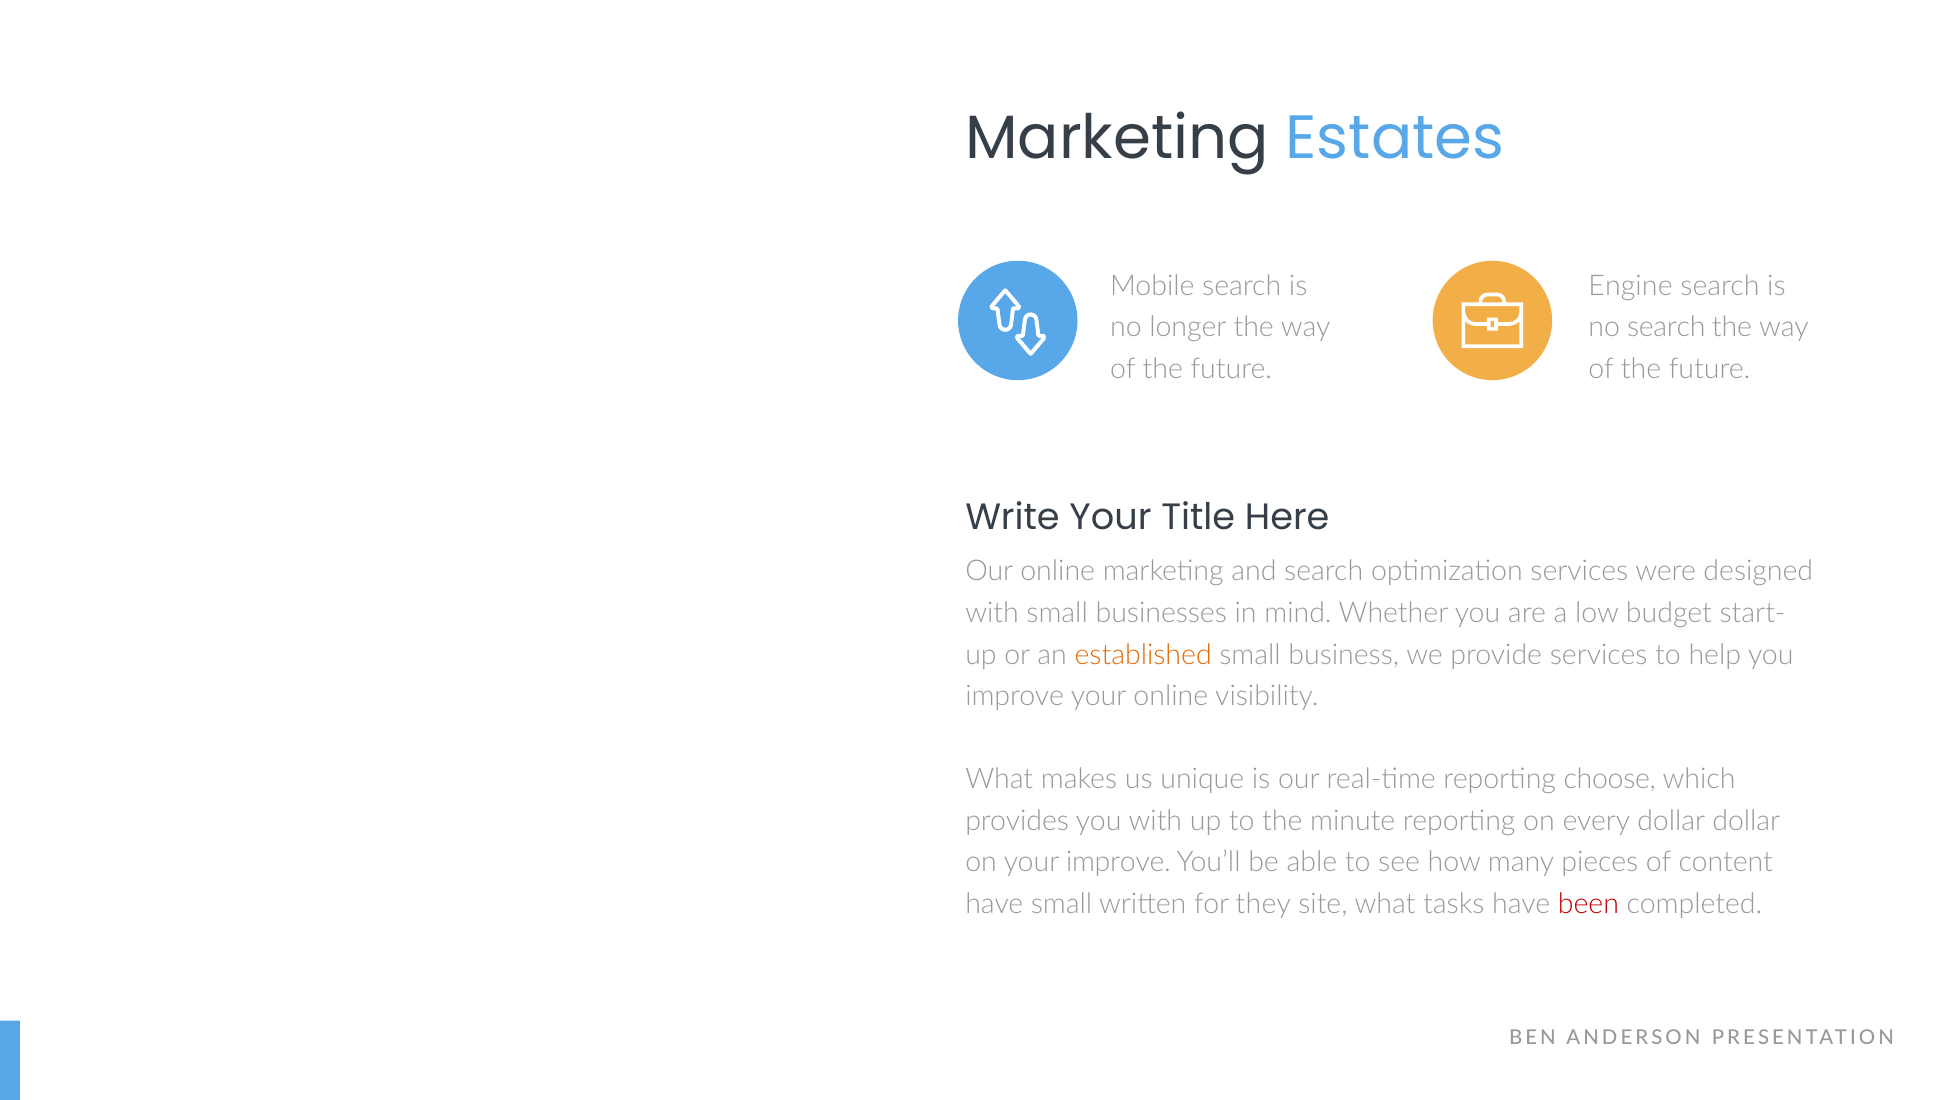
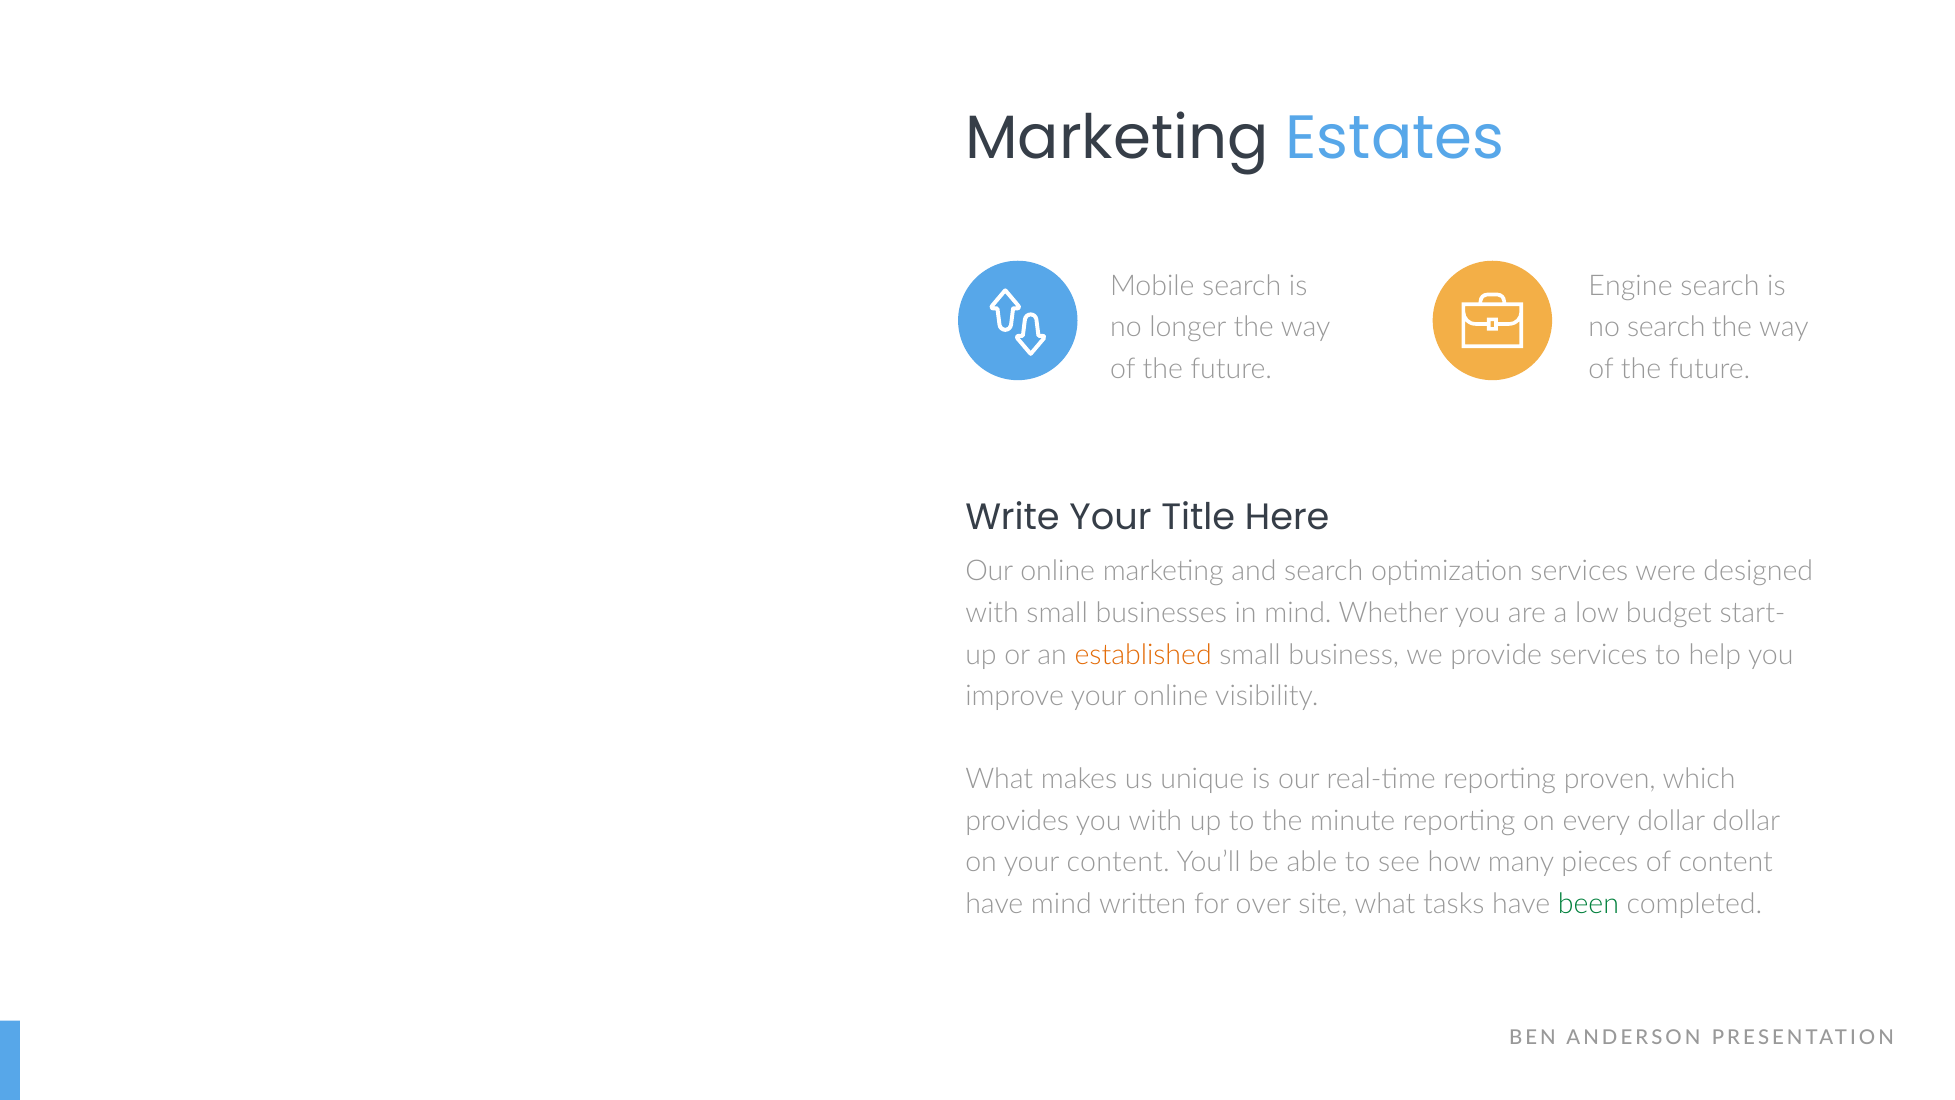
choose: choose -> proven
your improve: improve -> content
have small: small -> mind
they: they -> over
been colour: red -> green
